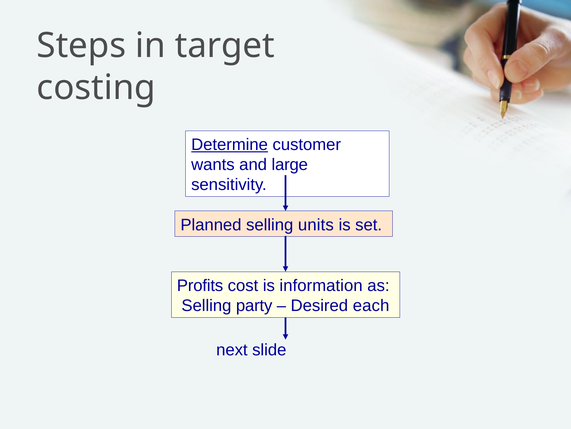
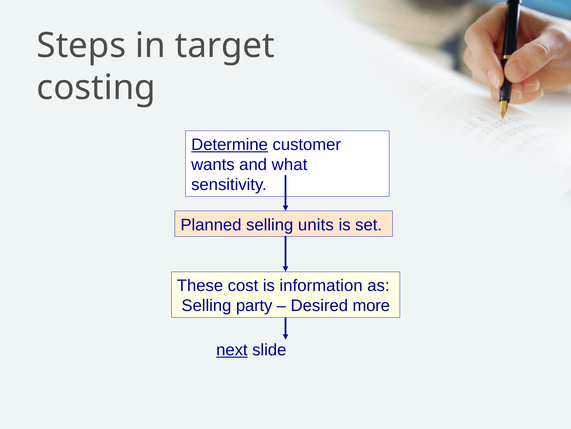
large: large -> what
Profits: Profits -> These
each: each -> more
next underline: none -> present
